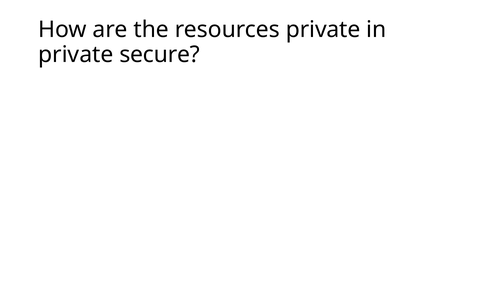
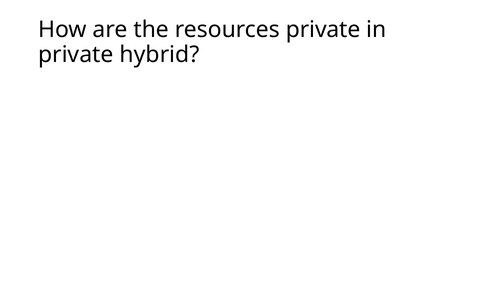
secure: secure -> hybrid
